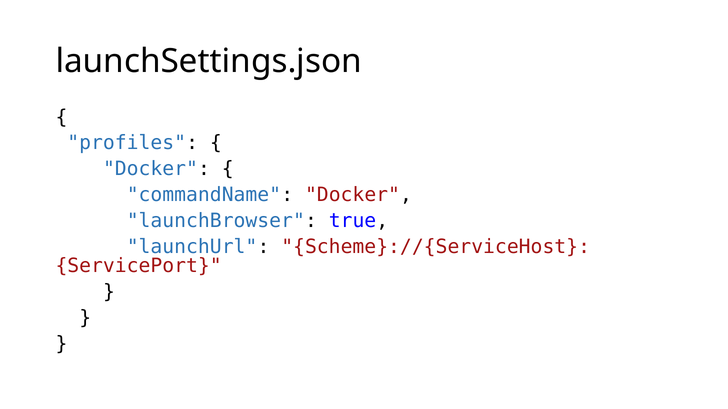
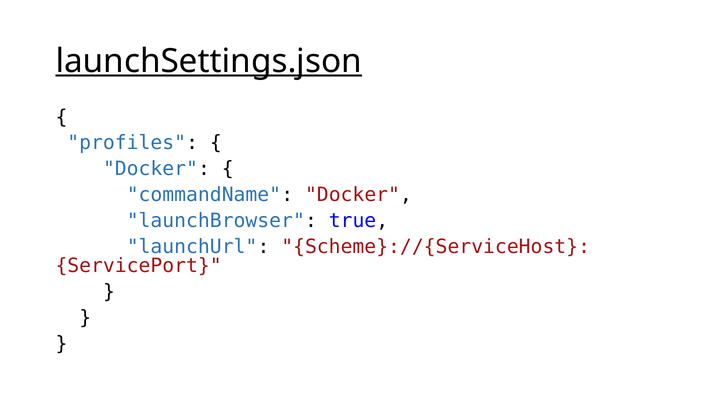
launchSettings.json underline: none -> present
